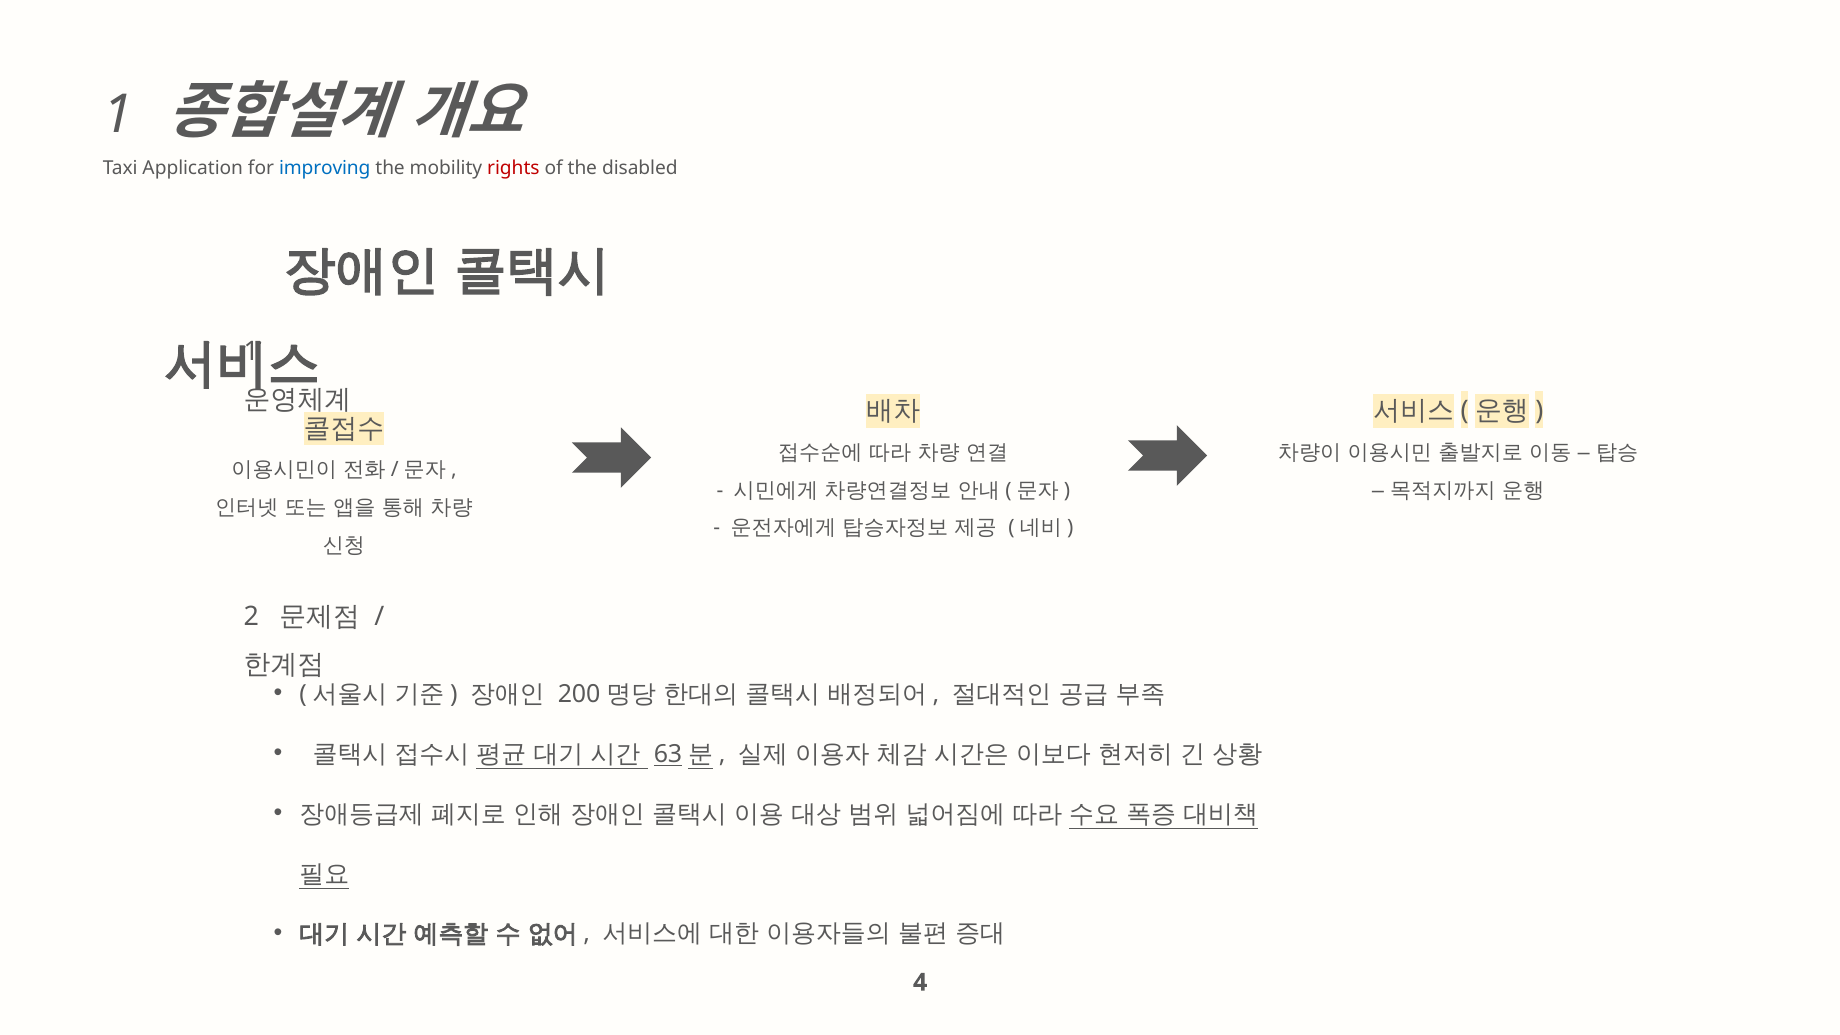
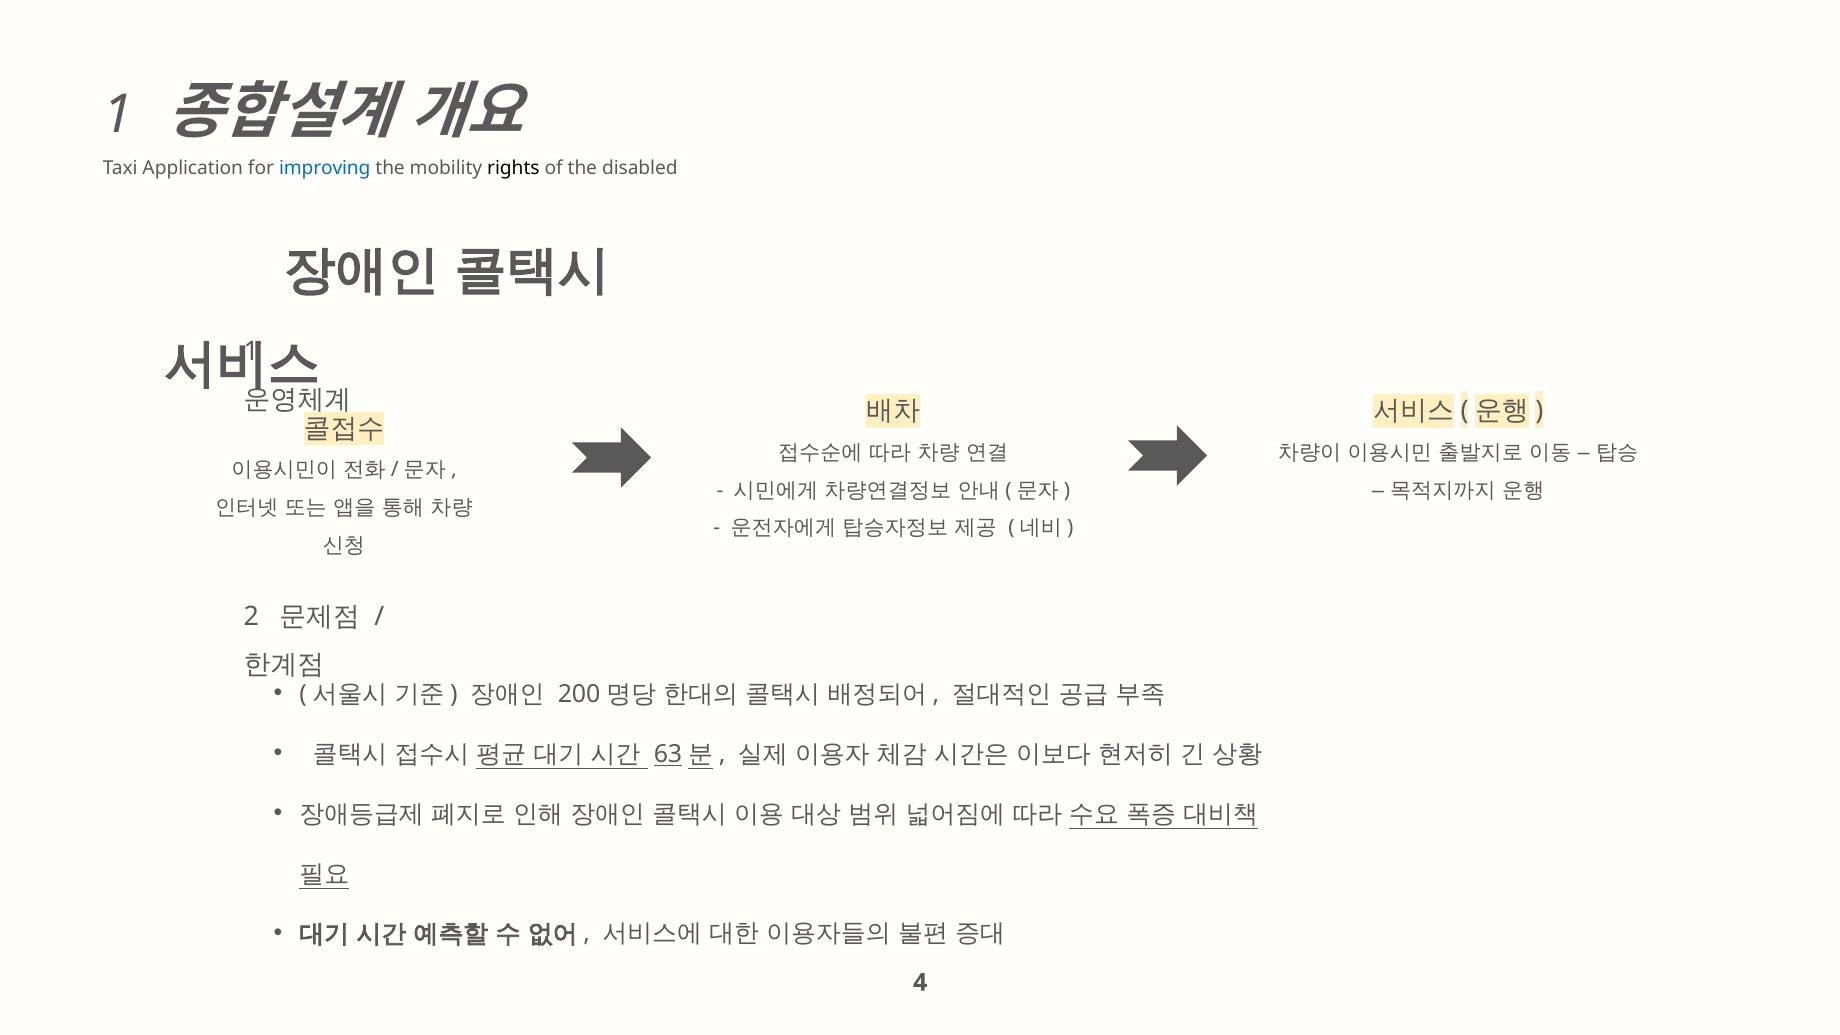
rights colour: red -> black
